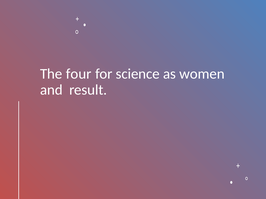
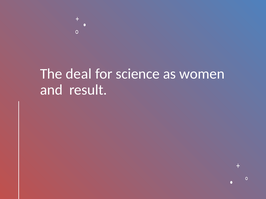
four: four -> deal
